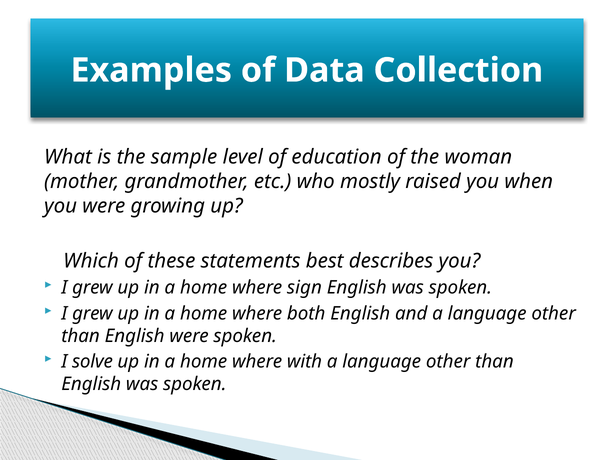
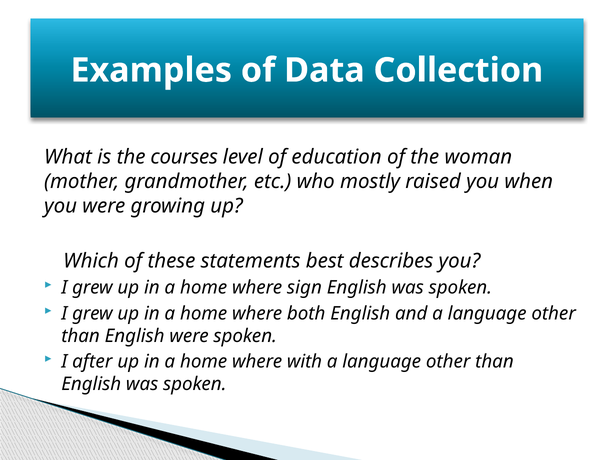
sample: sample -> courses
solve: solve -> after
